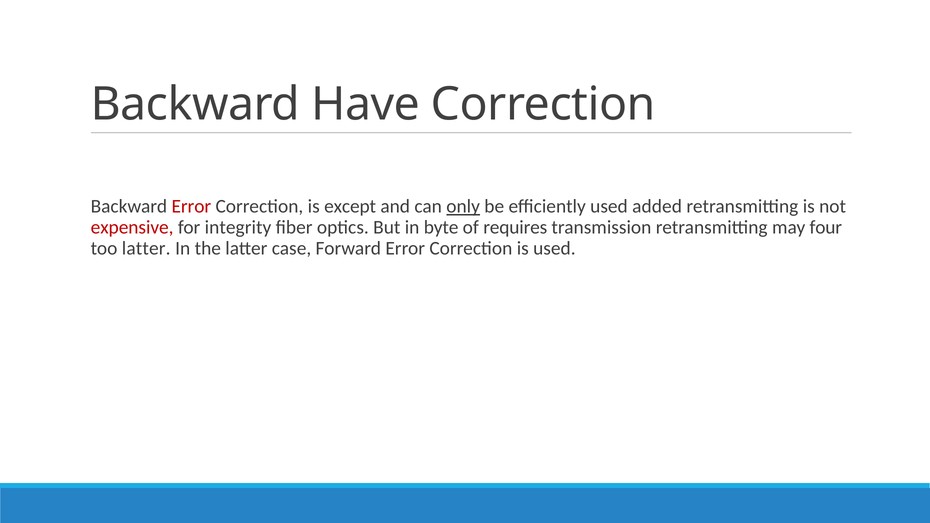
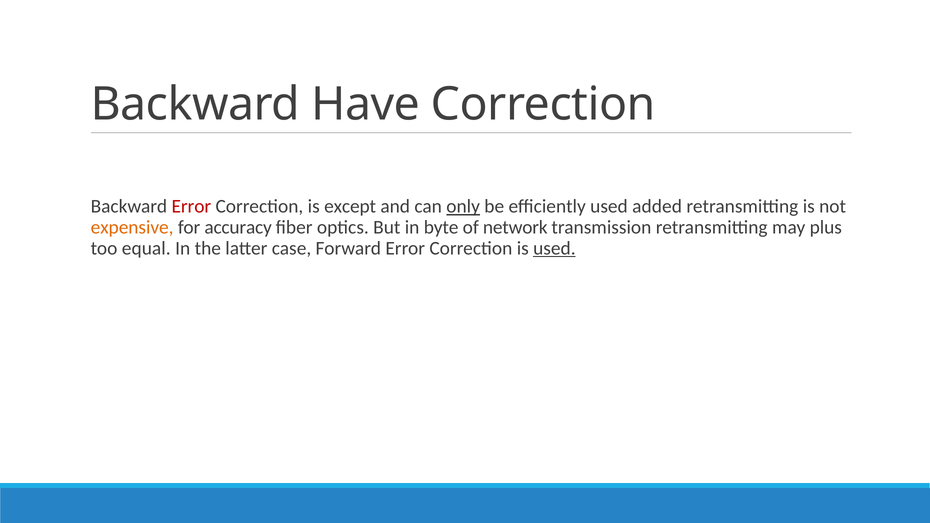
expensive colour: red -> orange
integrity: integrity -> accuracy
requires: requires -> network
four: four -> plus
too latter: latter -> equal
used at (554, 248) underline: none -> present
